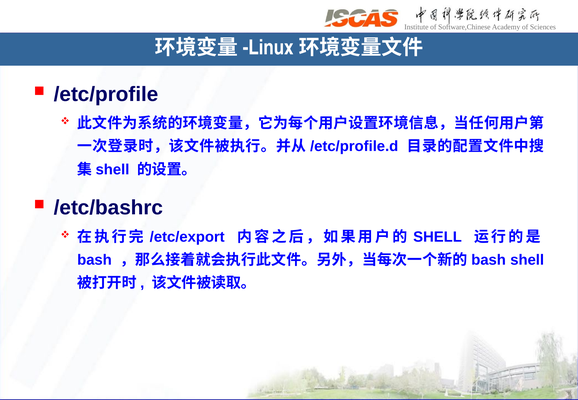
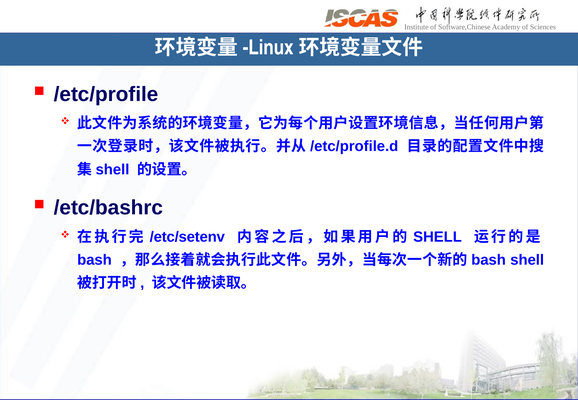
/etc/export: /etc/export -> /etc/setenv
